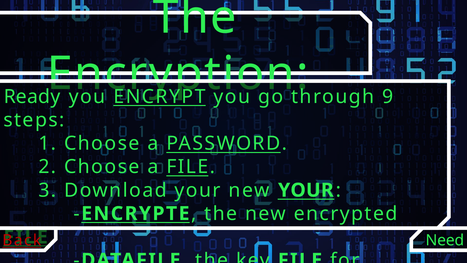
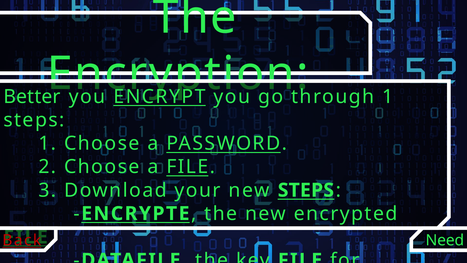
Ready: Ready -> Better
through 9: 9 -> 1
new YOUR: YOUR -> STEPS
